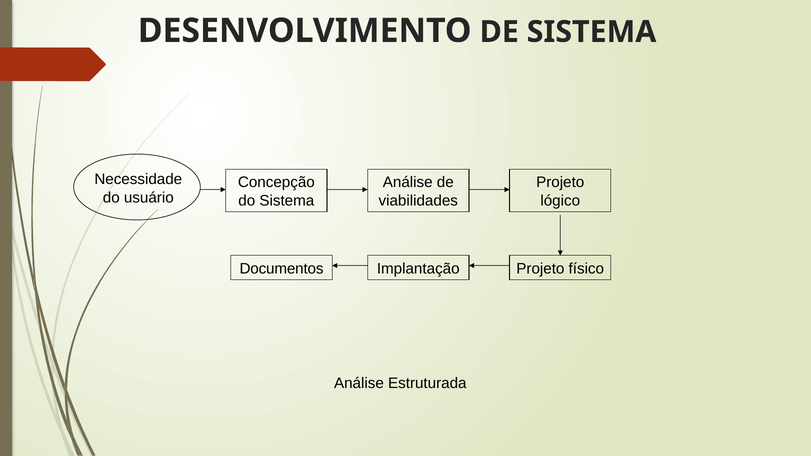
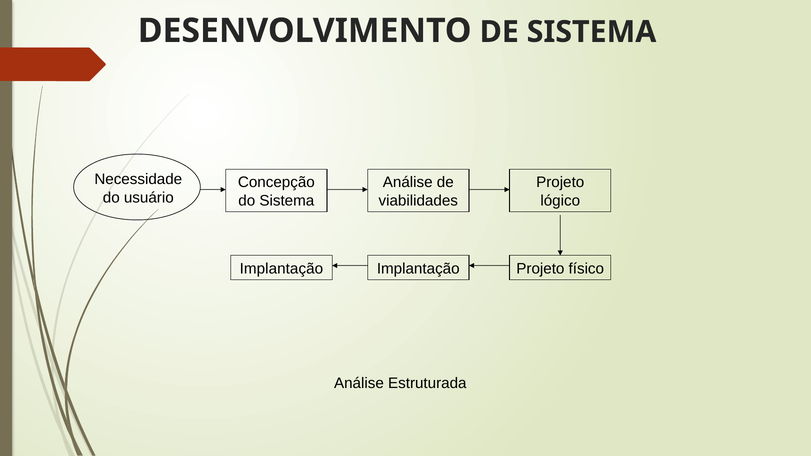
Documentos at (282, 269): Documentos -> Implantação
